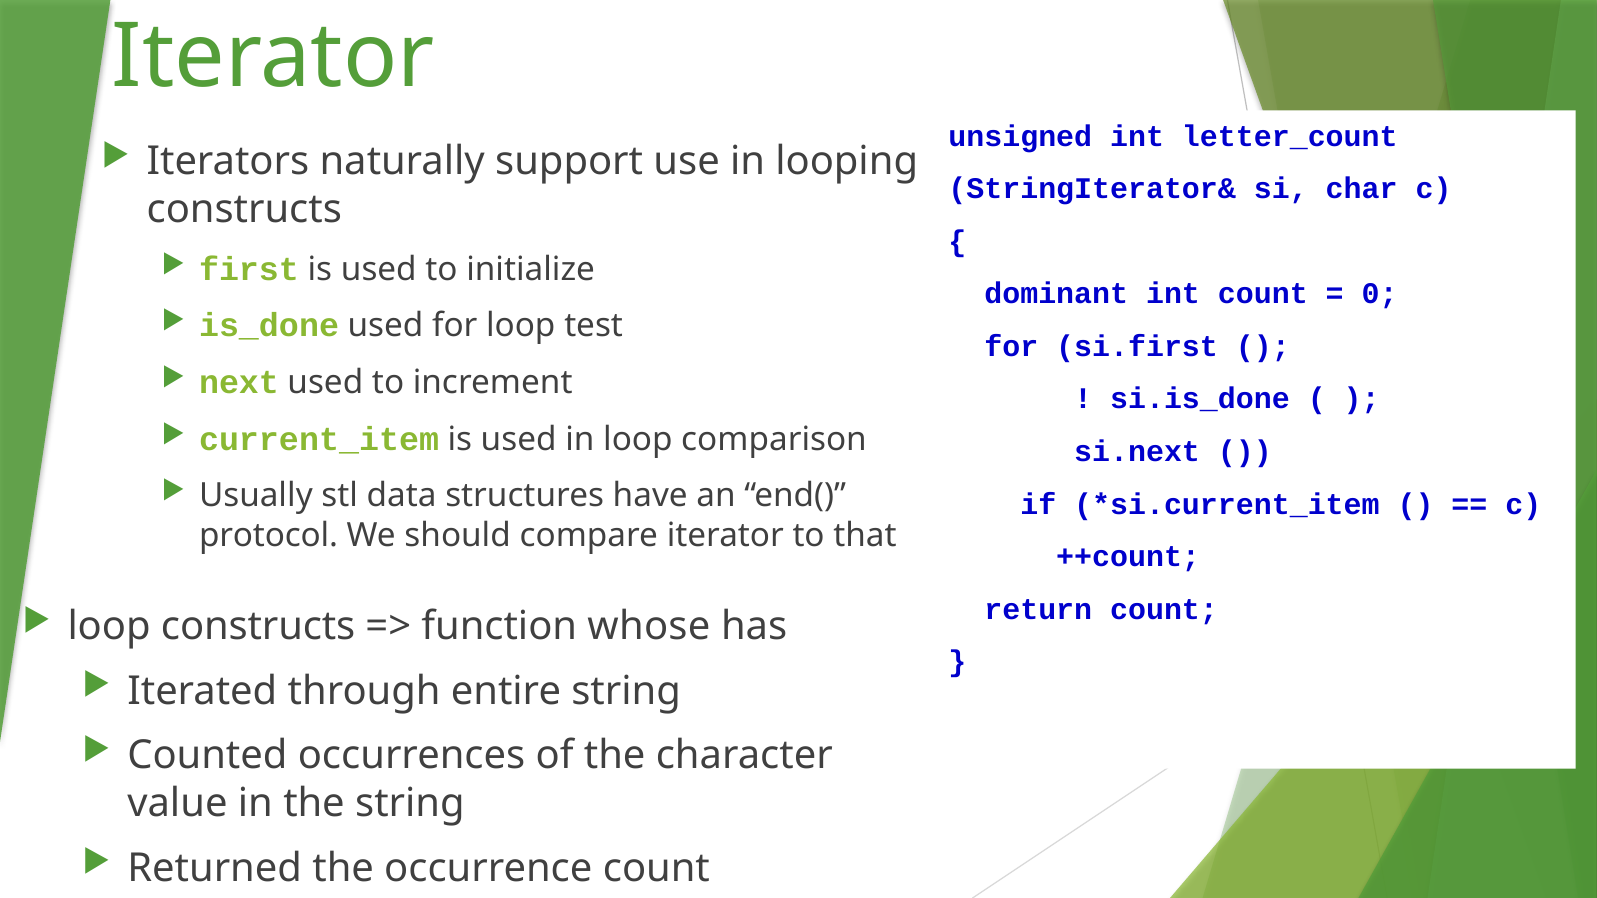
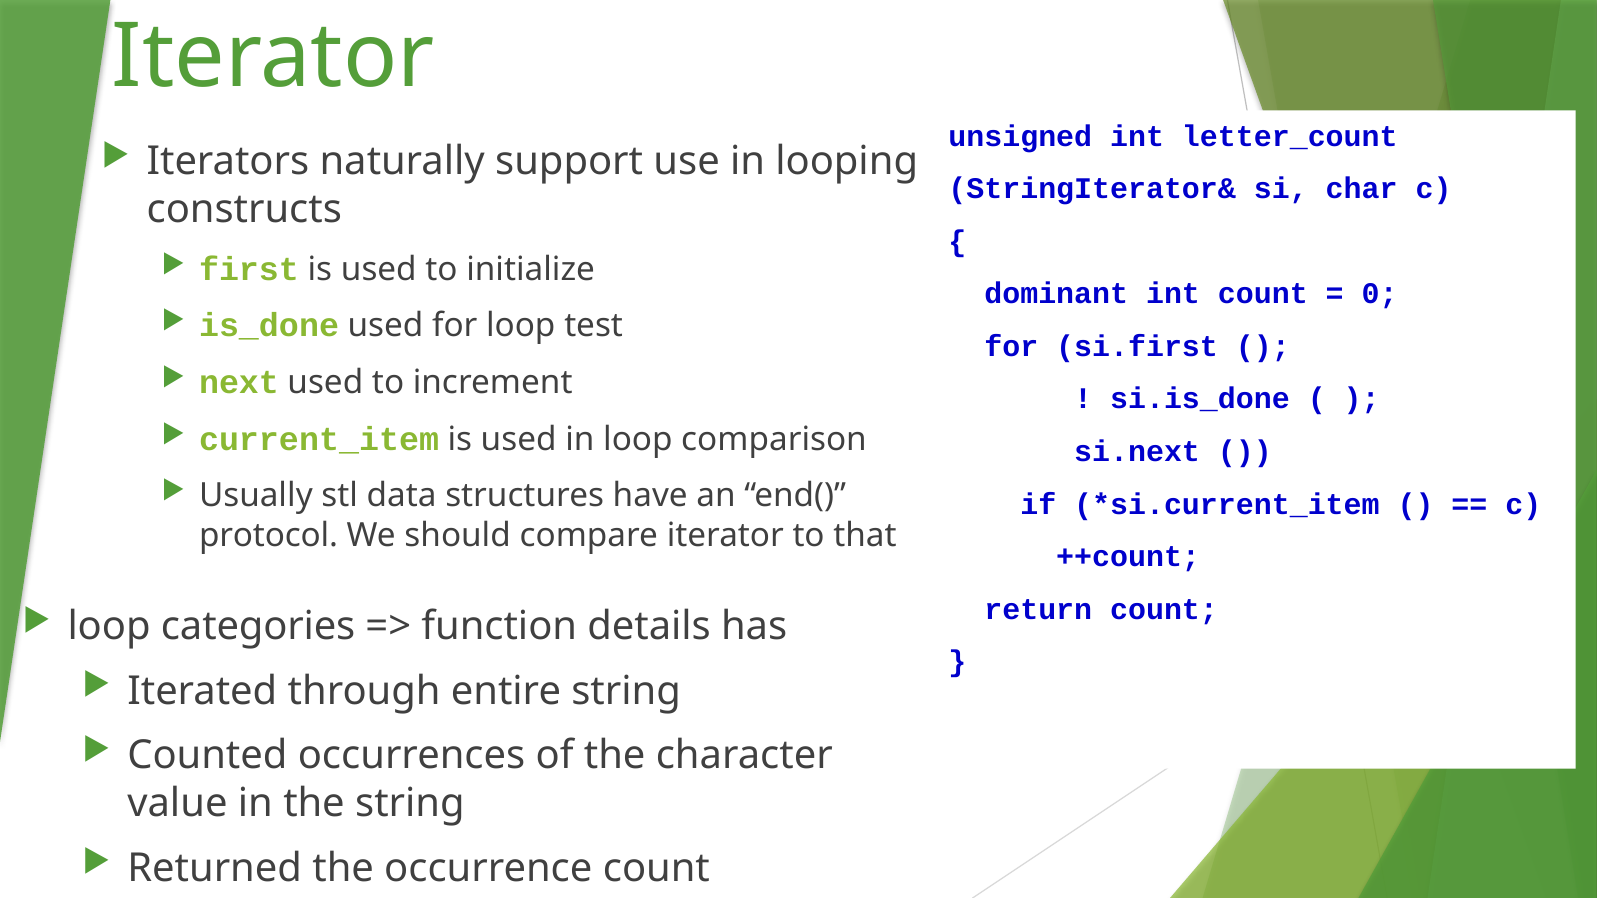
loop constructs: constructs -> categories
whose: whose -> details
